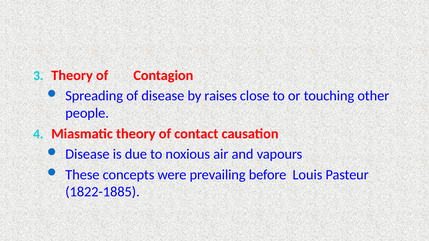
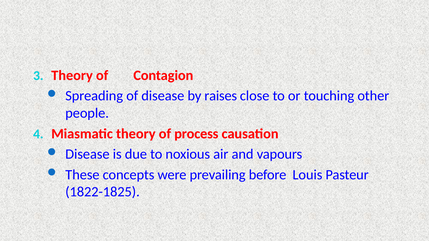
contact: contact -> process
1822-1885: 1822-1885 -> 1822-1825
